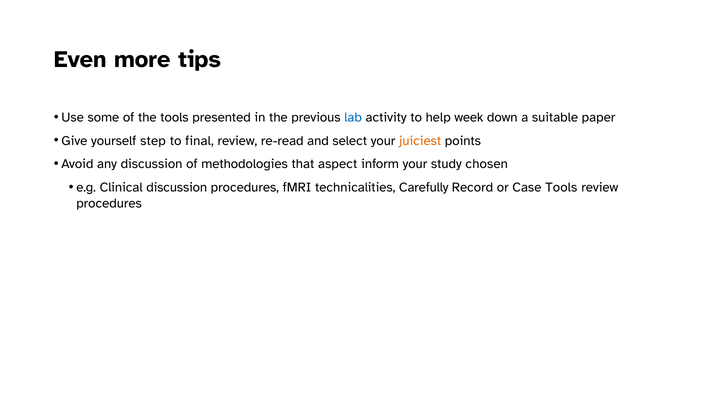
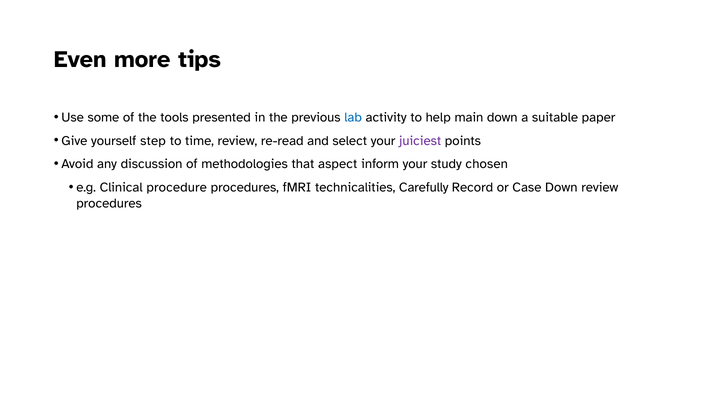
week: week -> main
final: final -> time
juiciest colour: orange -> purple
Clinical discussion: discussion -> procedure
Case Tools: Tools -> Down
